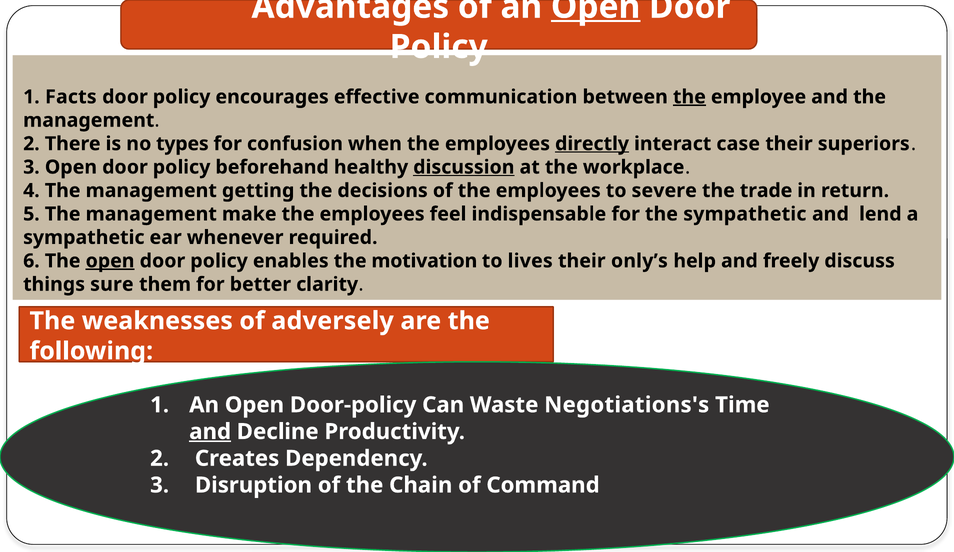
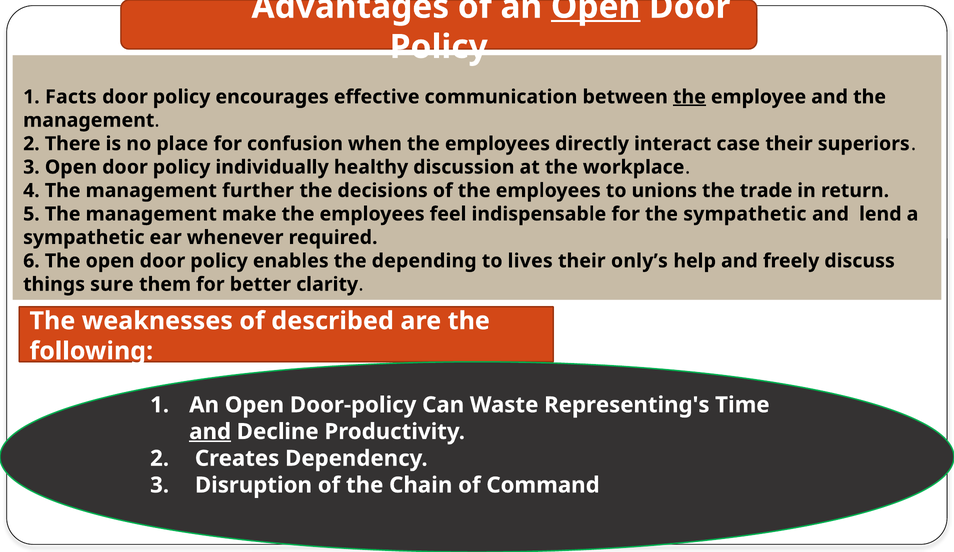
types: types -> place
directly underline: present -> none
beforehand: beforehand -> individually
discussion underline: present -> none
getting: getting -> further
severe: severe -> unions
open at (110, 261) underline: present -> none
motivation: motivation -> depending
adversely: adversely -> described
Negotiations's: Negotiations's -> Representing's
